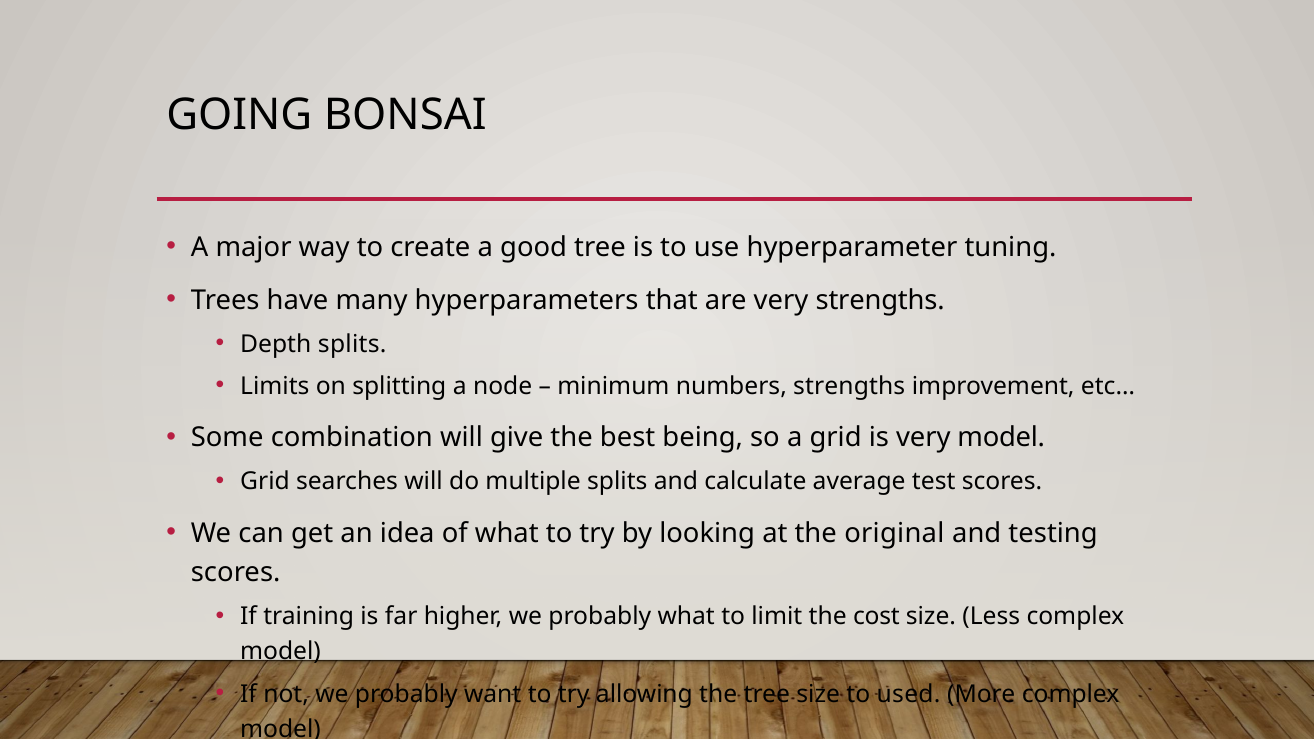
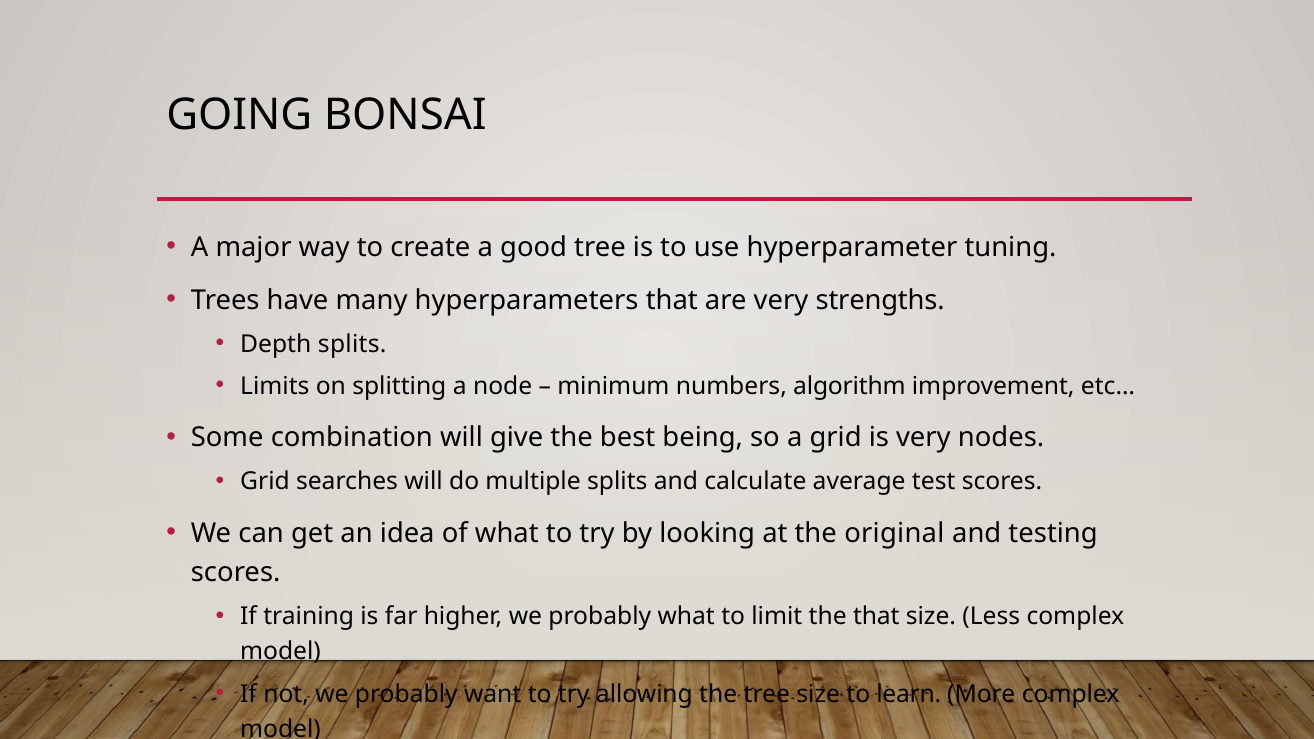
numbers strengths: strengths -> algorithm
very model: model -> nodes
the cost: cost -> that
used: used -> learn
